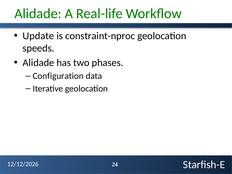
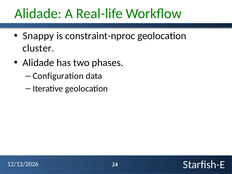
Update: Update -> Snappy
speeds: speeds -> cluster
